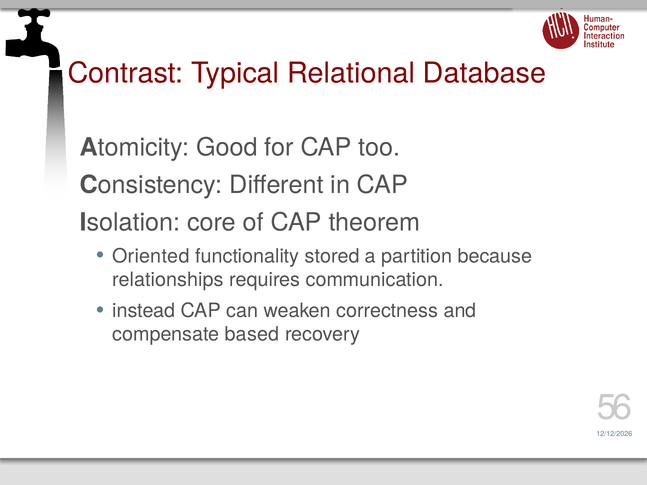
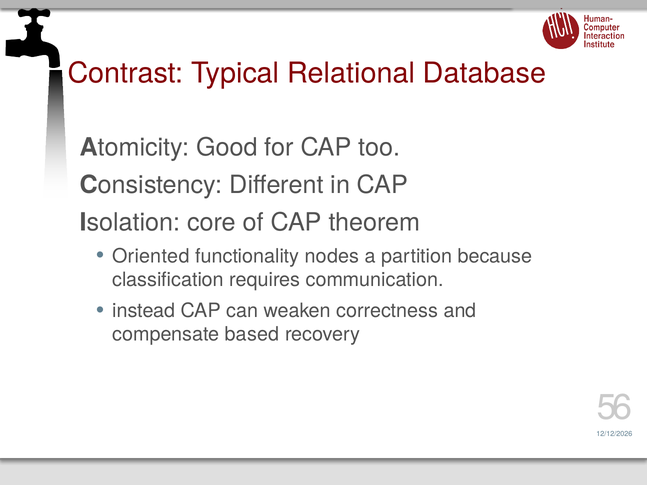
stored: stored -> nodes
relationships: relationships -> classification
